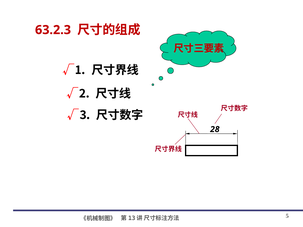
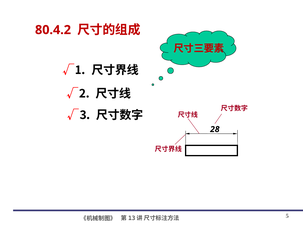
63.2.3: 63.2.3 -> 80.4.2
